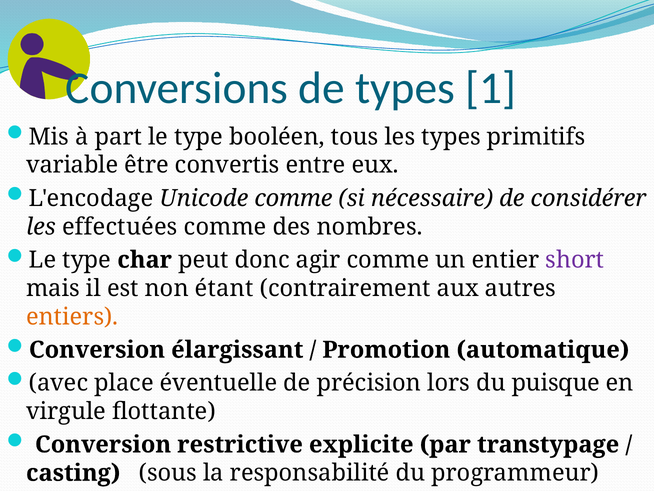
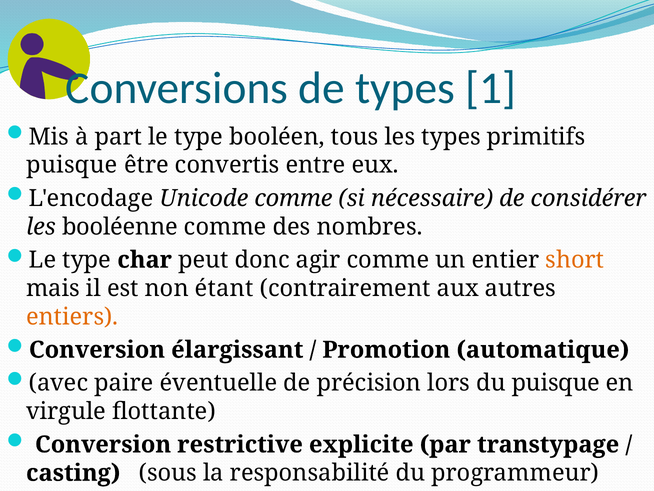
variable at (72, 165): variable -> puisque
effectuées: effectuées -> booléenne
short colour: purple -> orange
place: place -> paire
